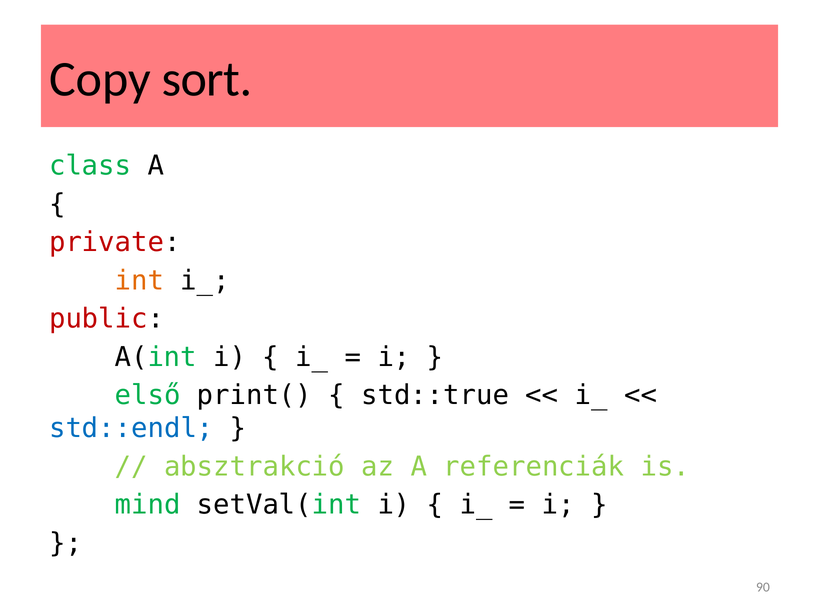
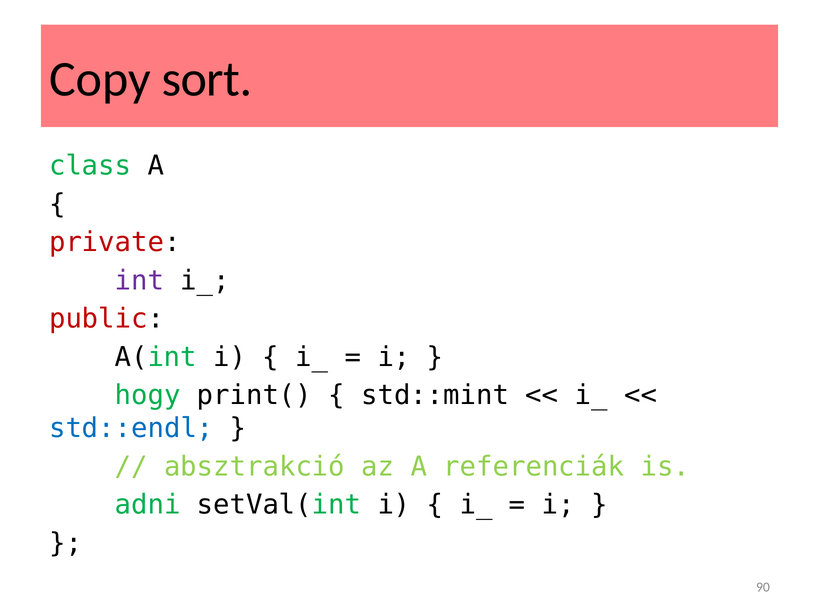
int colour: orange -> purple
első: első -> hogy
std::true: std::true -> std::mint
mind: mind -> adni
